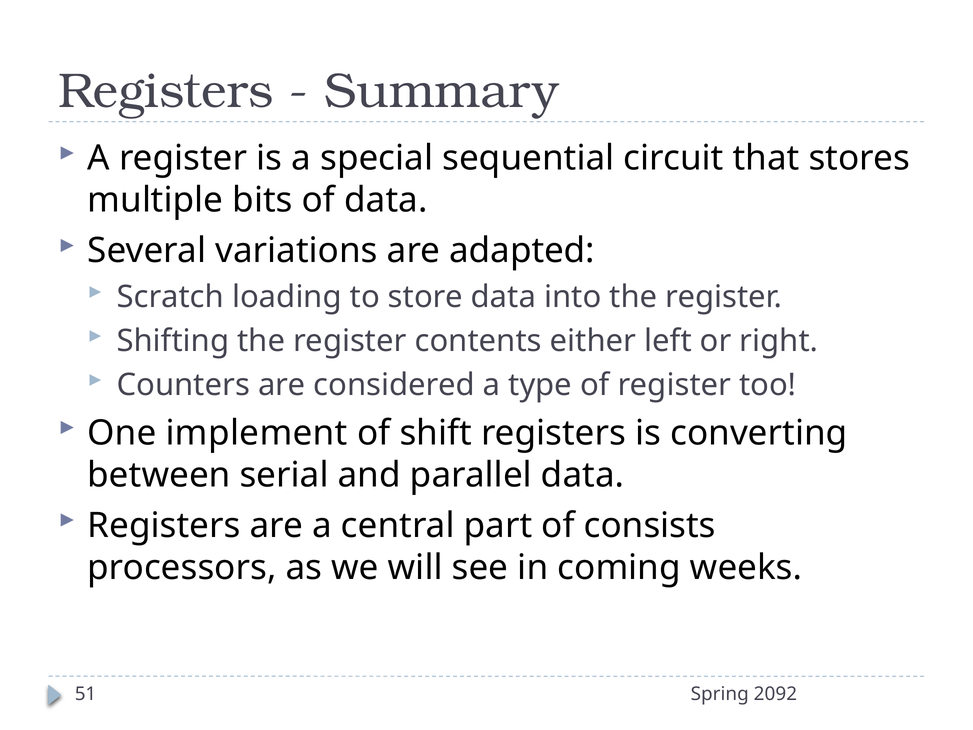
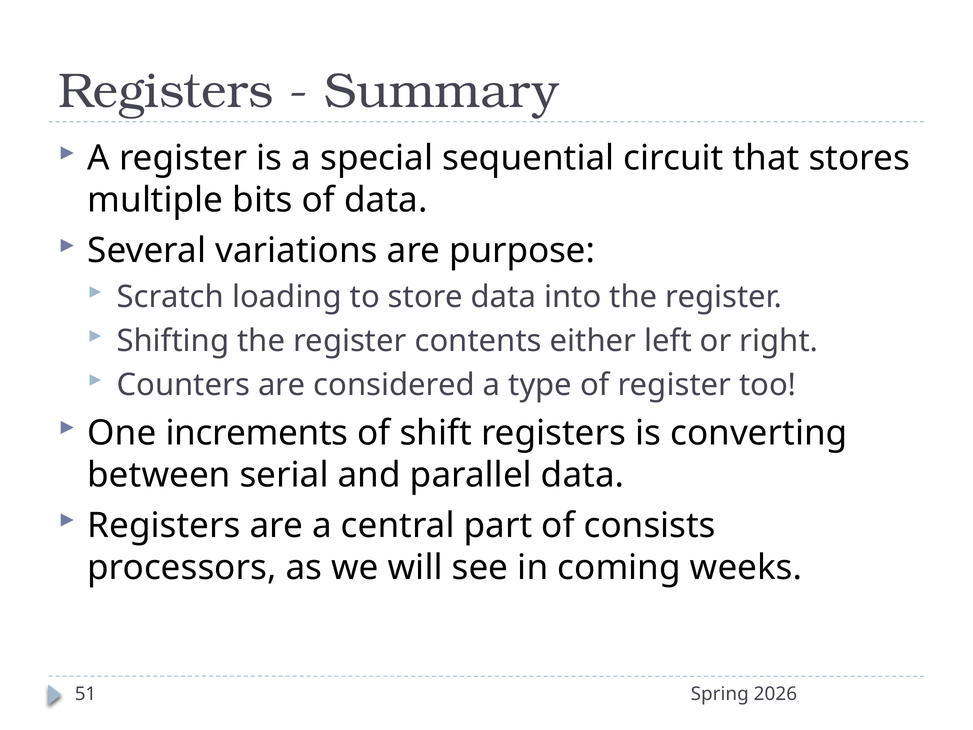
adapted: adapted -> purpose
implement: implement -> increments
2092: 2092 -> 2026
